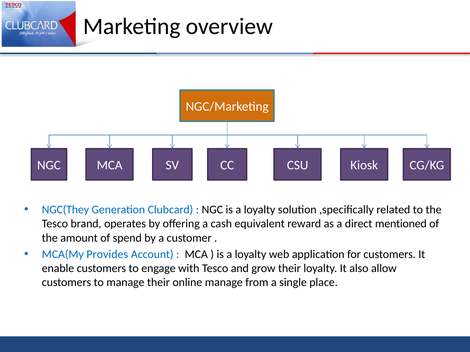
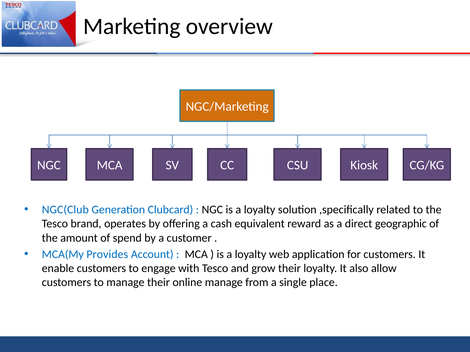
NGC(They: NGC(They -> NGC(Club
mentioned: mentioned -> geographic
